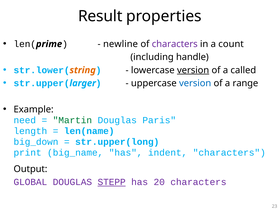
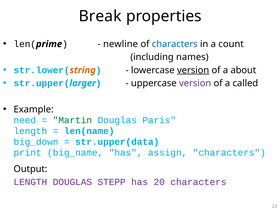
Result: Result -> Break
characters at (175, 44) colour: purple -> blue
handle: handle -> names
called: called -> about
version at (195, 83) colour: blue -> purple
range: range -> called
str.upper(long: str.upper(long -> str.upper(data
indent: indent -> assign
GLOBAL at (30, 182): GLOBAL -> LENGTH
STEPP underline: present -> none
